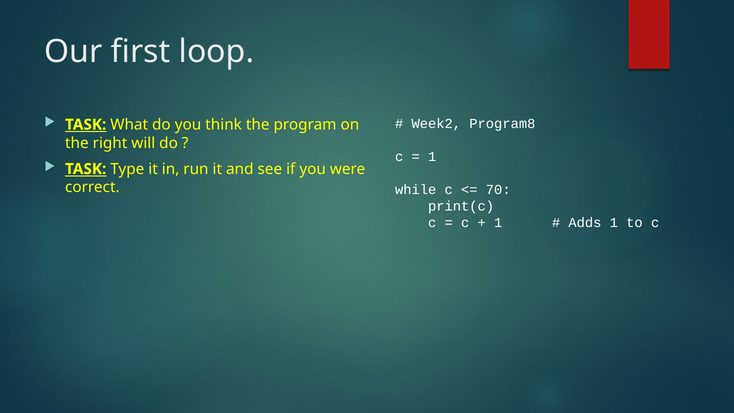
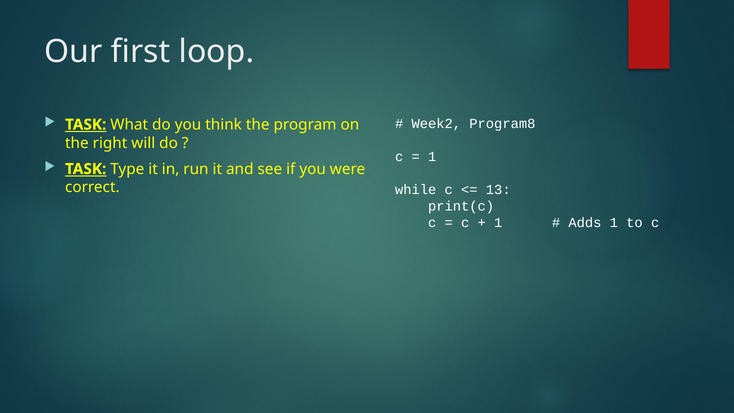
70: 70 -> 13
